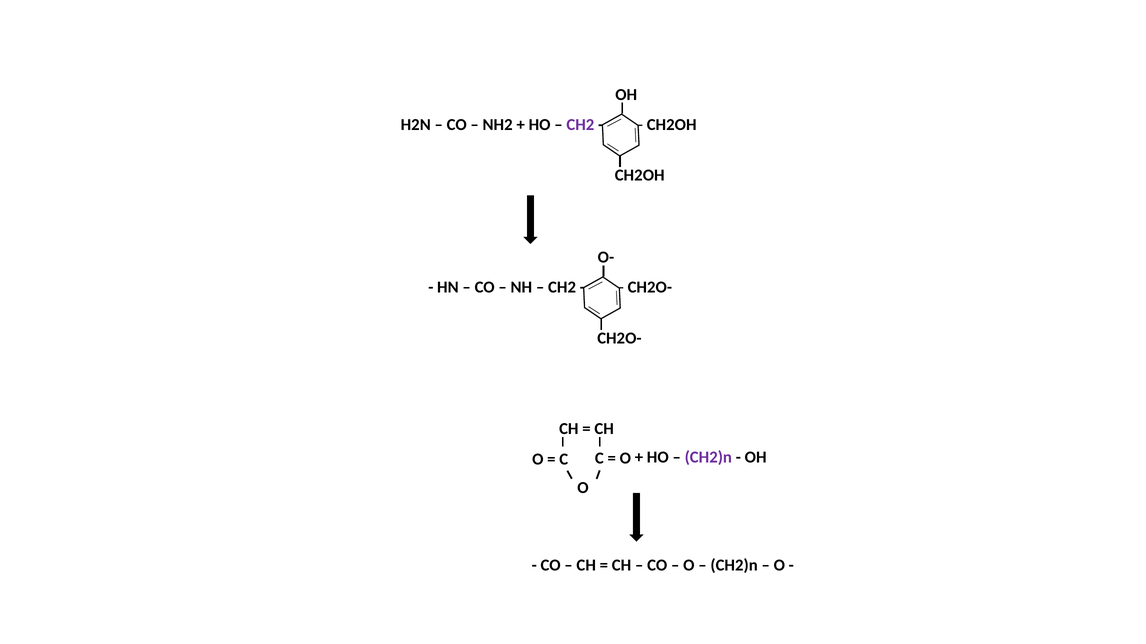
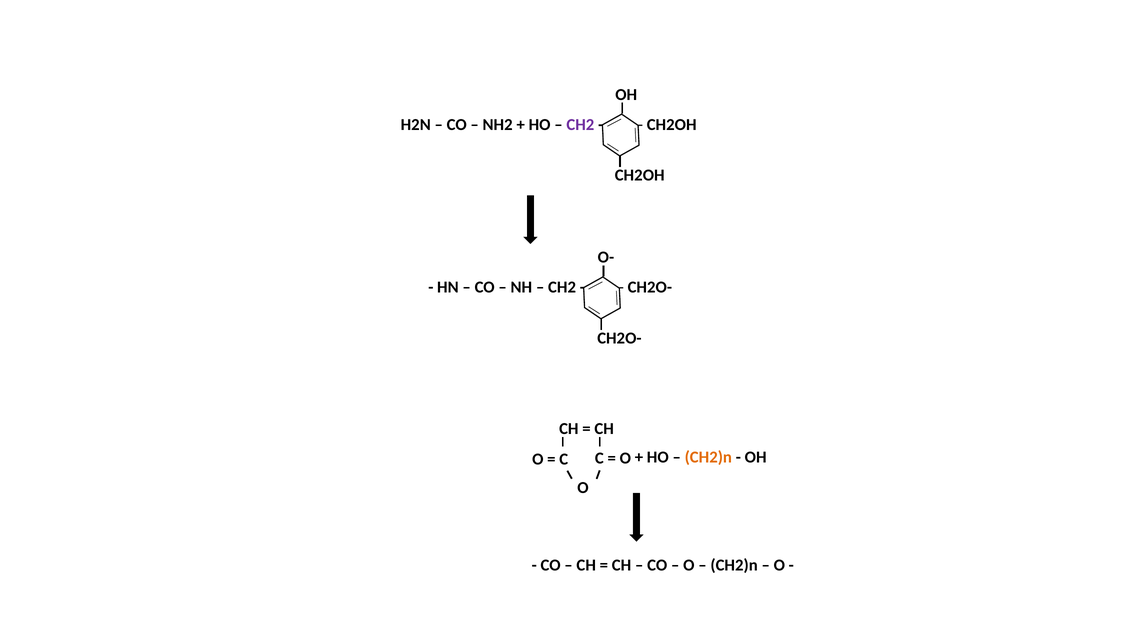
CH2)n at (708, 458) colour: purple -> orange
